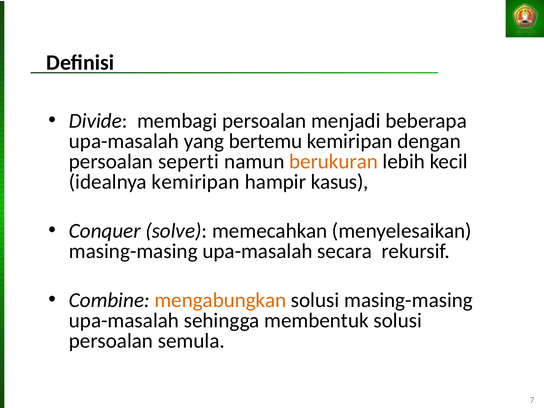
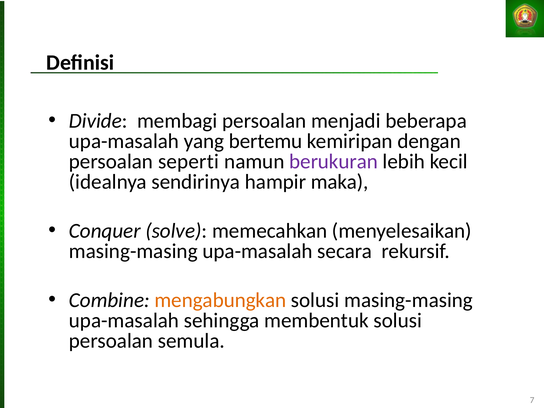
berukuran colour: orange -> purple
idealnya kemiripan: kemiripan -> sendirinya
kasus: kasus -> maka
